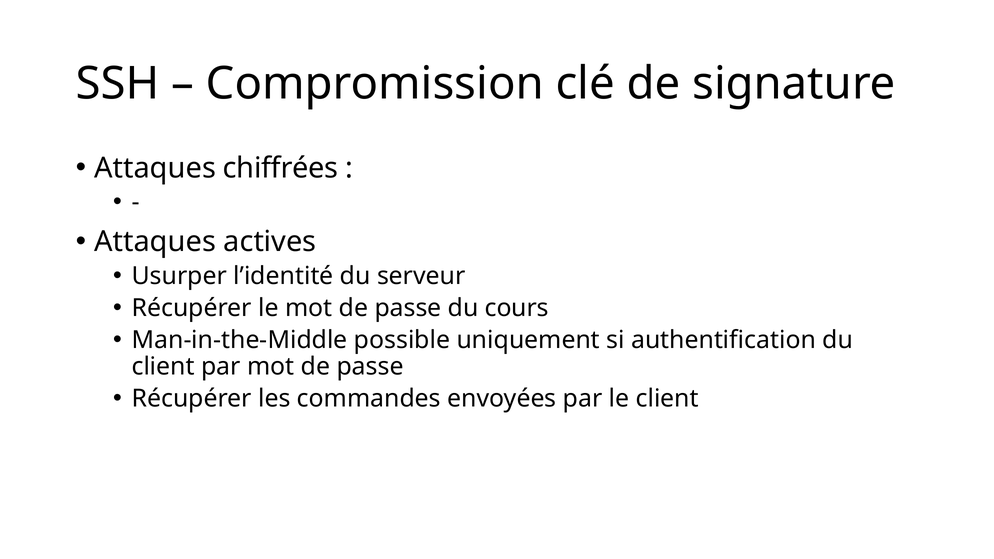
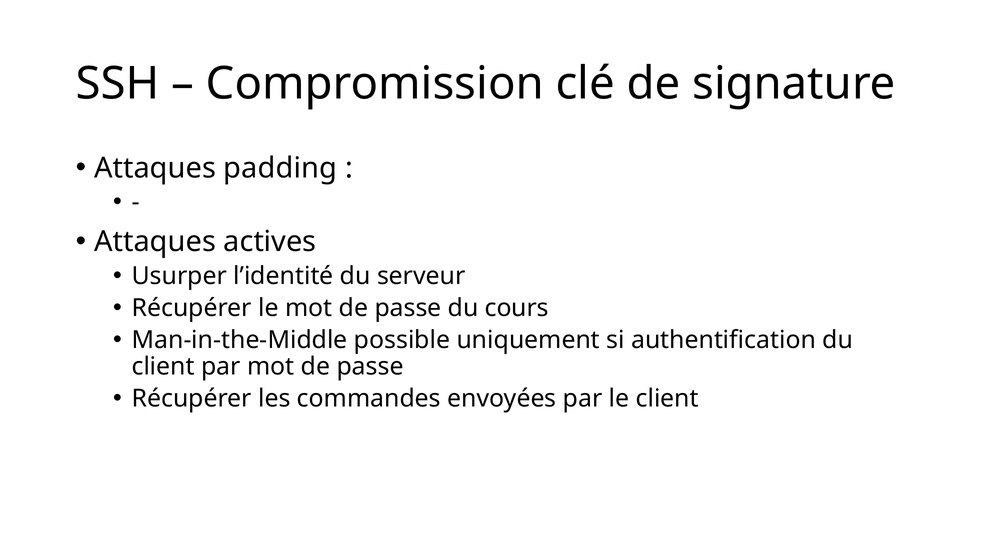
chiffrées: chiffrées -> padding
